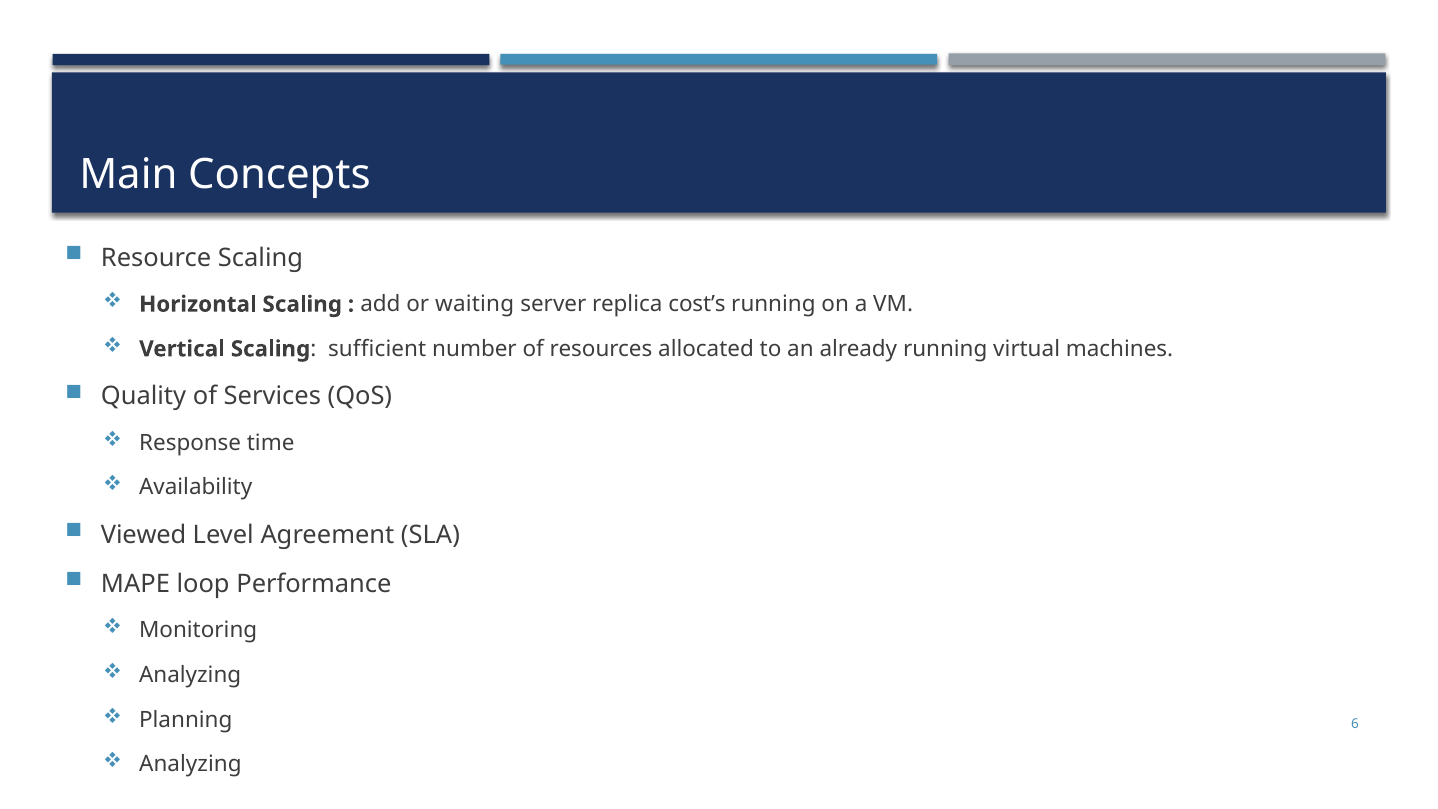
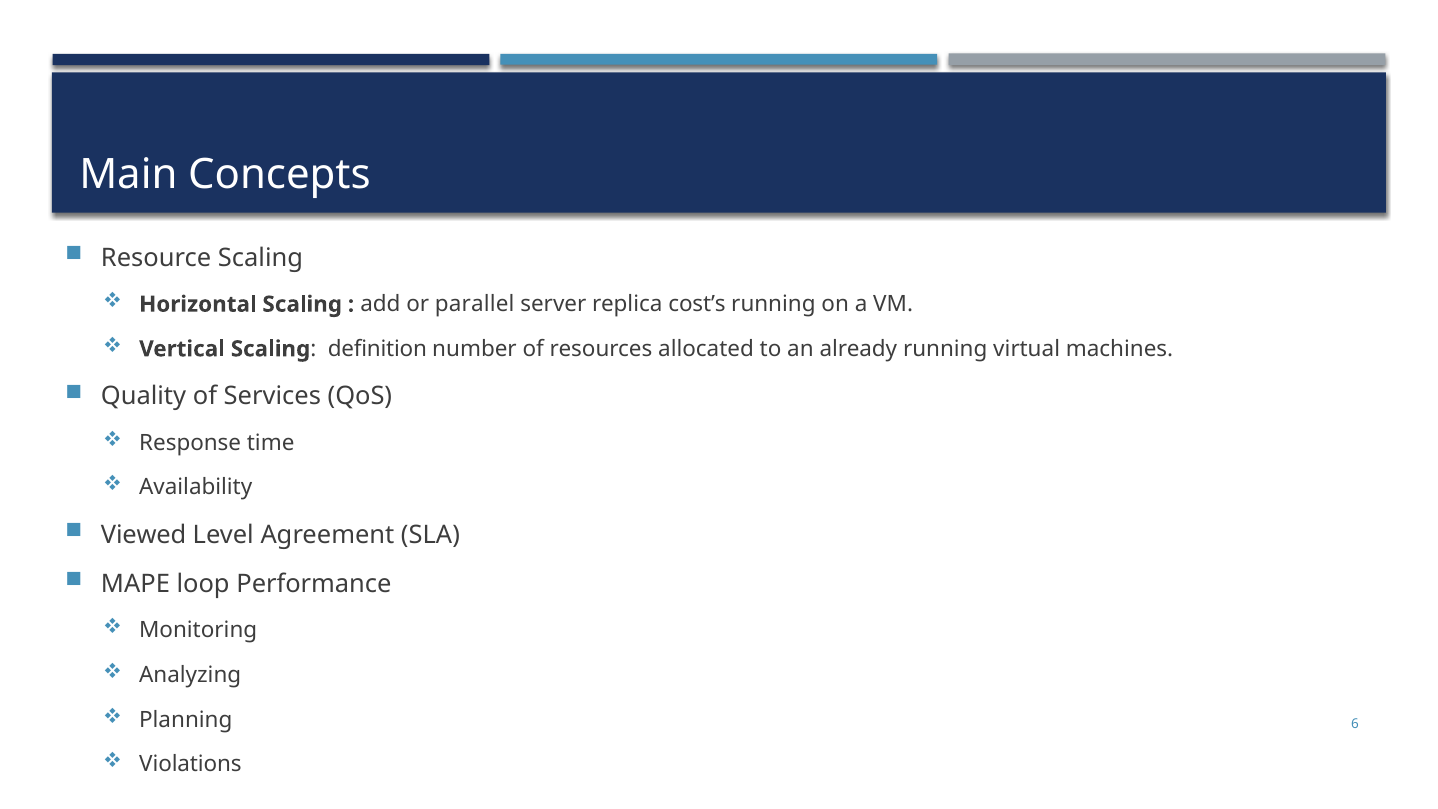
waiting: waiting -> parallel
sufficient: sufficient -> definition
Analyzing at (190, 764): Analyzing -> Violations
